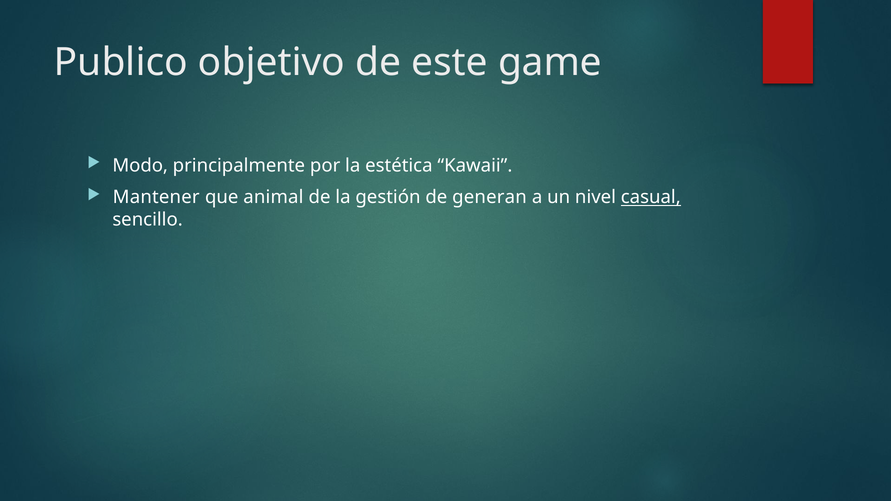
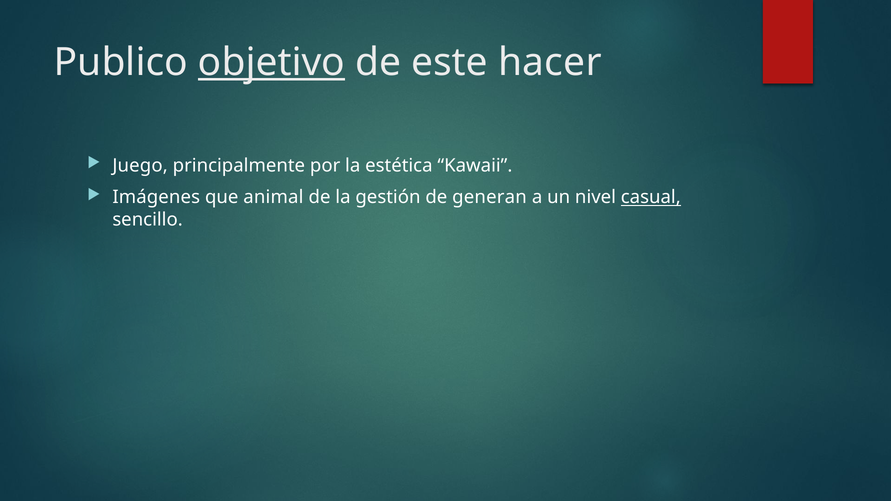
objetivo underline: none -> present
game: game -> hacer
Modo: Modo -> Juego
Mantener: Mantener -> Imágenes
